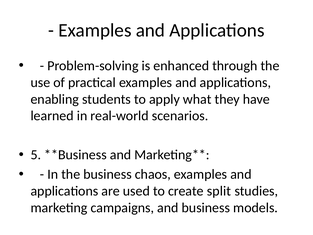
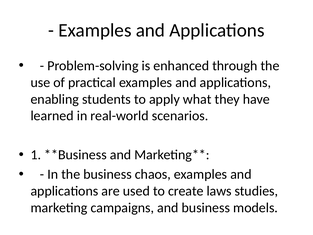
5: 5 -> 1
split: split -> laws
